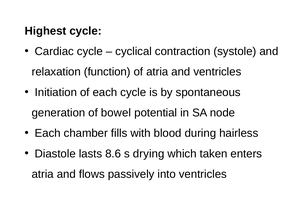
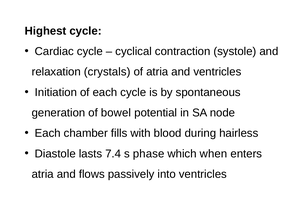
function: function -> crystals
8.6: 8.6 -> 7.4
drying: drying -> phase
taken: taken -> when
